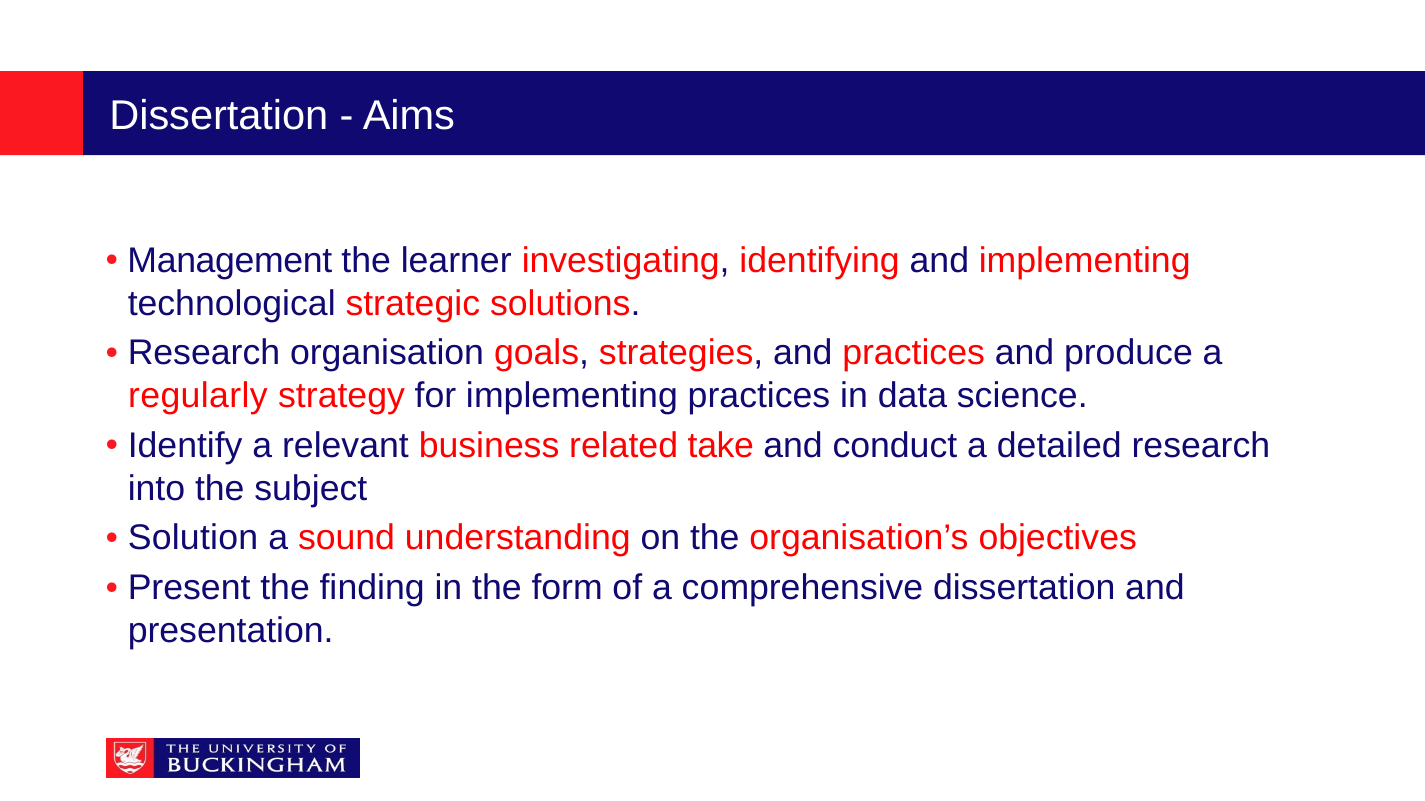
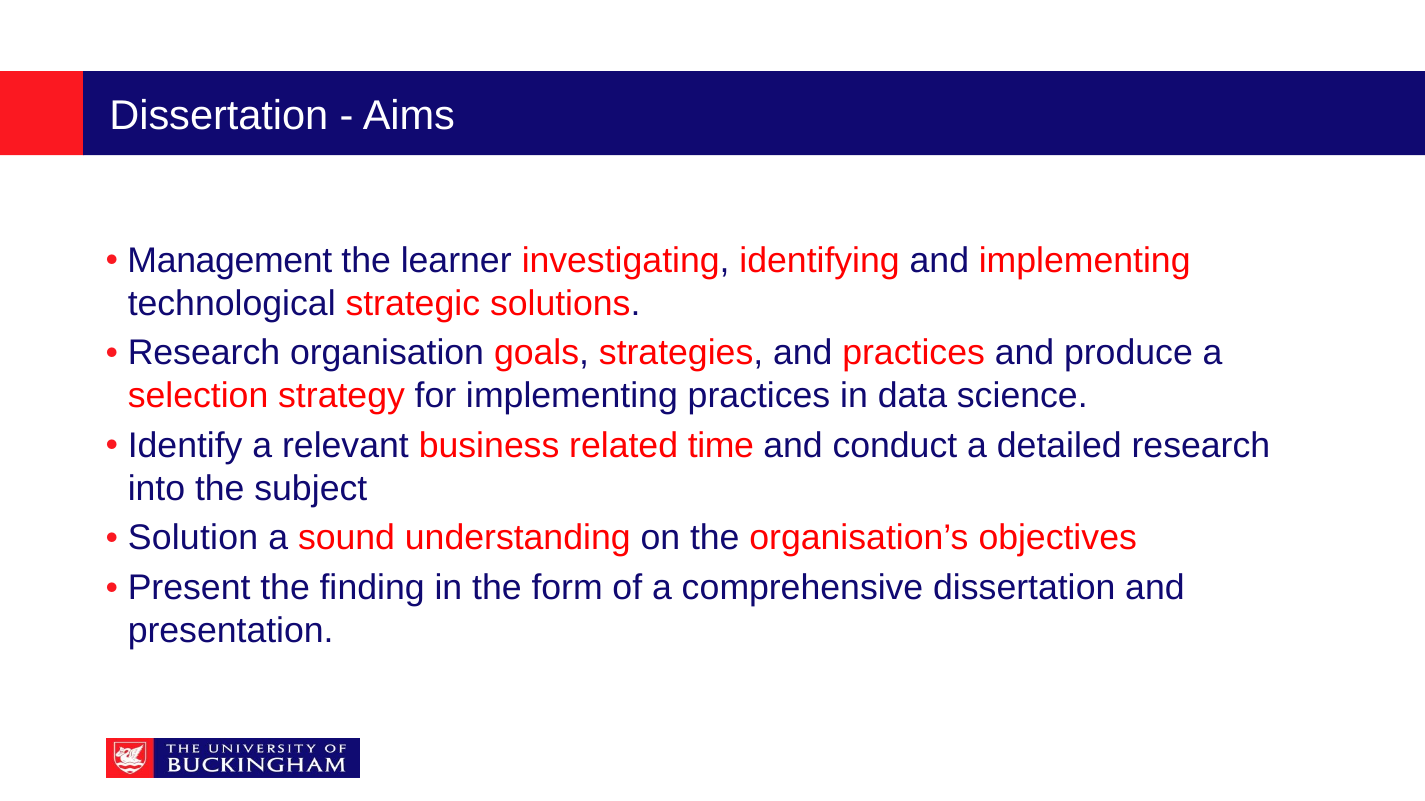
regularly: regularly -> selection
take: take -> time
